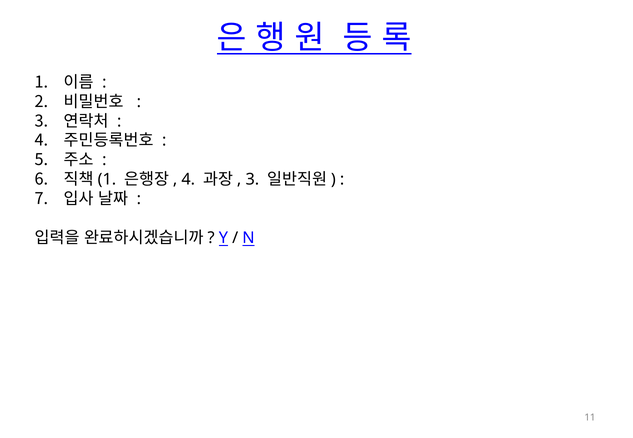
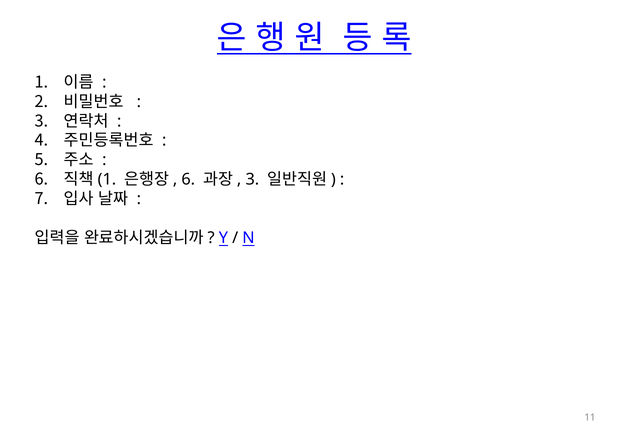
4 at (188, 180): 4 -> 6
